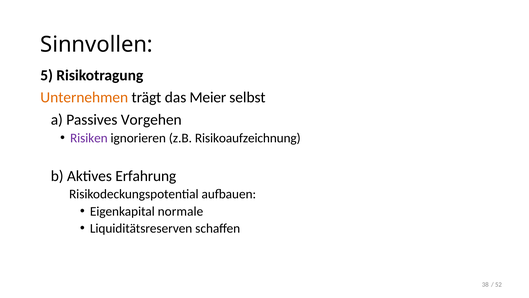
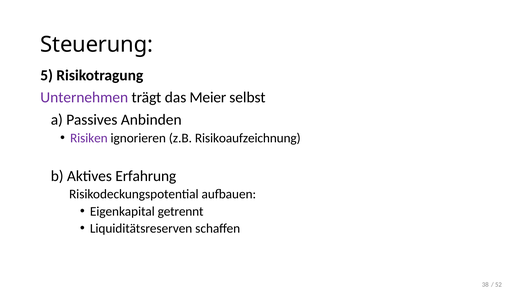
Sinnvollen: Sinnvollen -> Steuerung
Unternehmen colour: orange -> purple
Vorgehen: Vorgehen -> Anbinden
normale: normale -> getrennt
